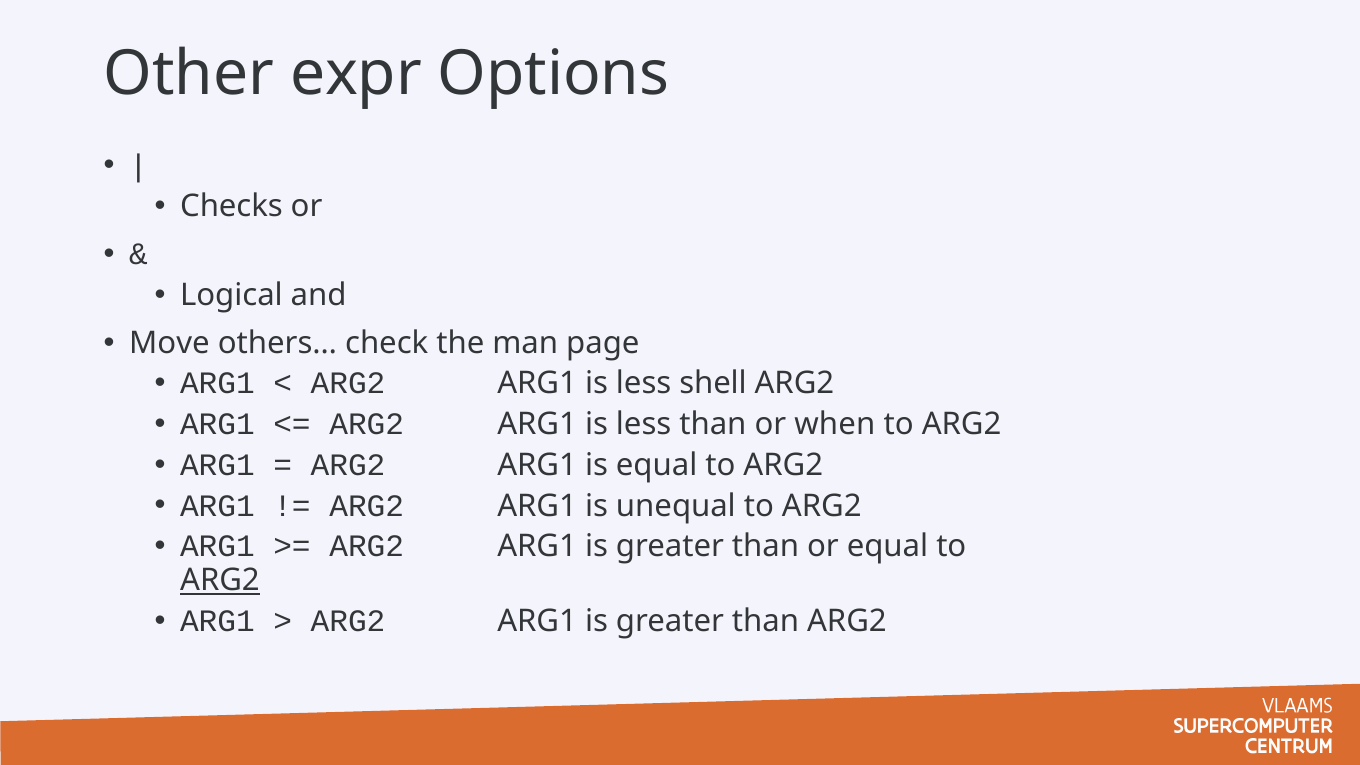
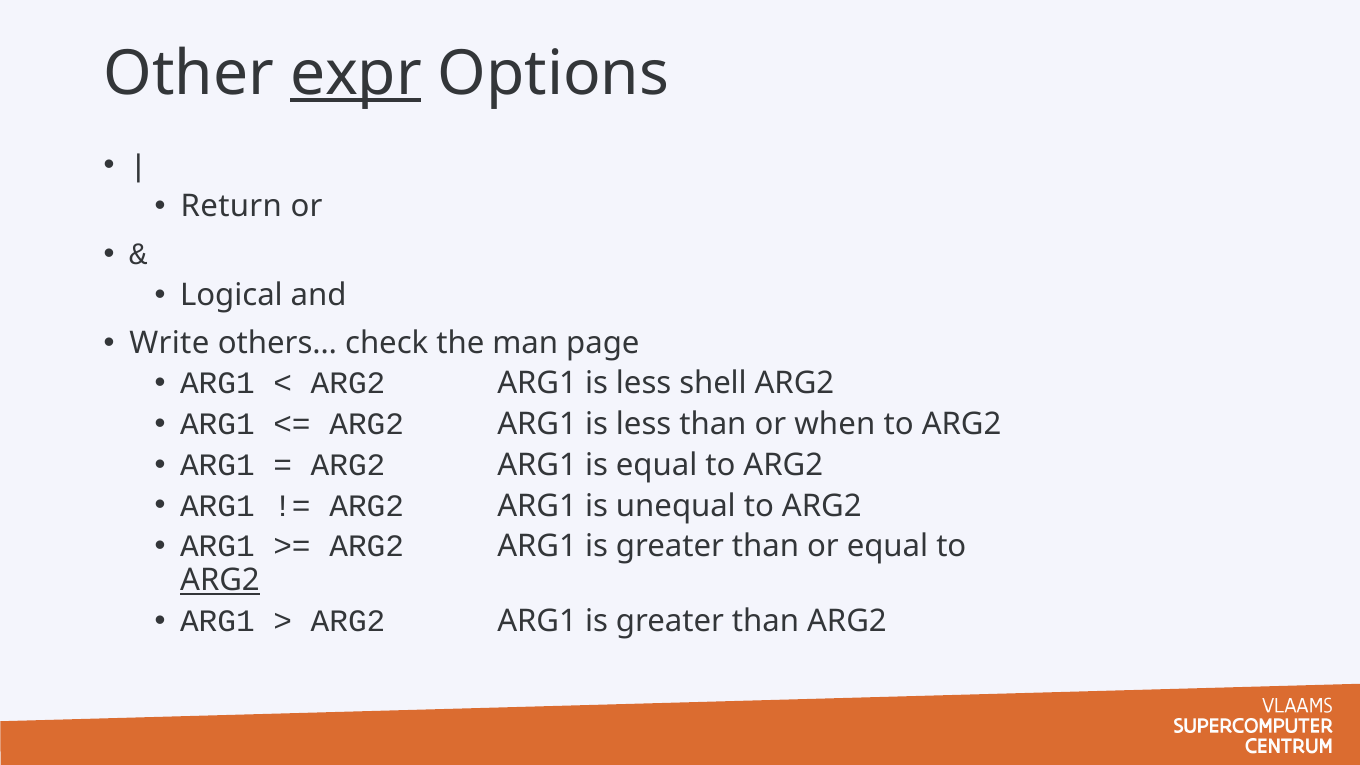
expr underline: none -> present
Checks: Checks -> Return
Move: Move -> Write
